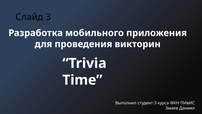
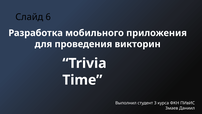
Слайд 3: 3 -> 6
